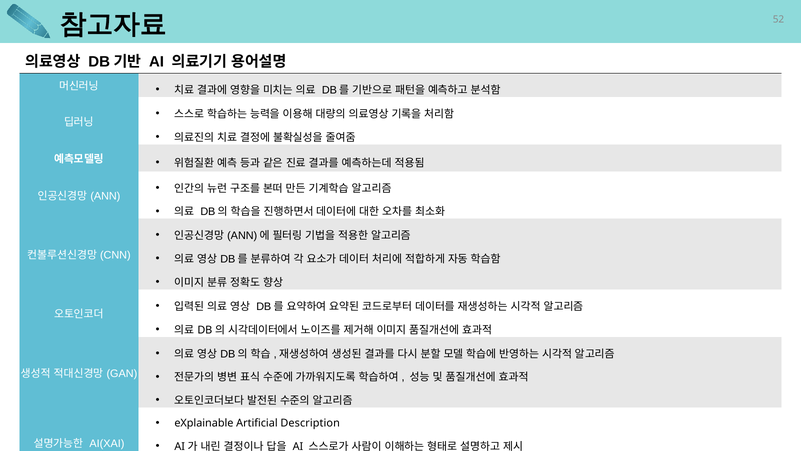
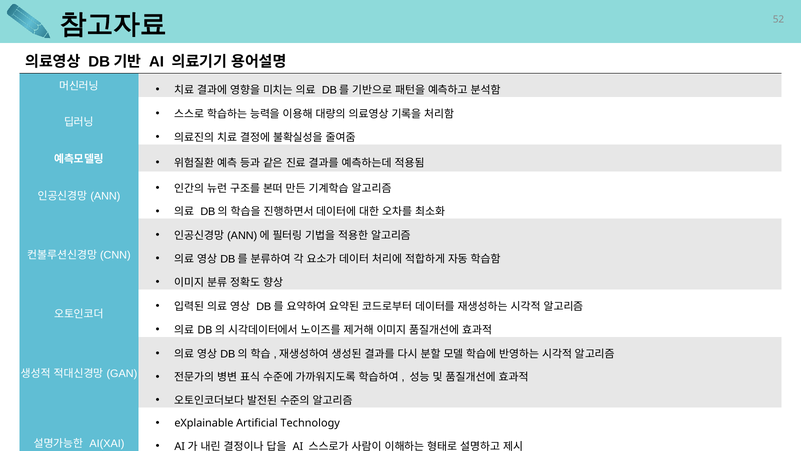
Description: Description -> Technology
